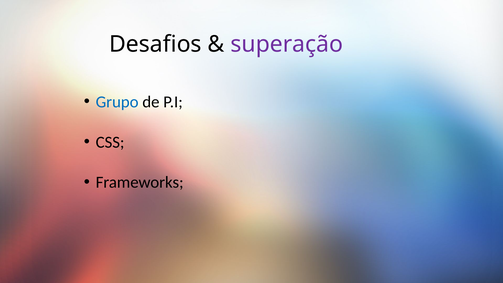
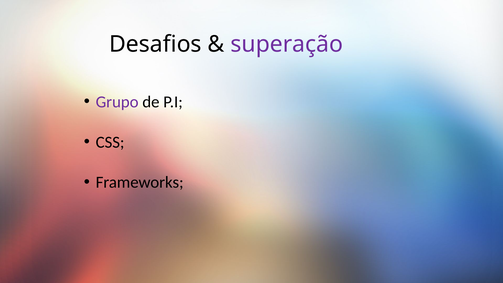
Grupo colour: blue -> purple
